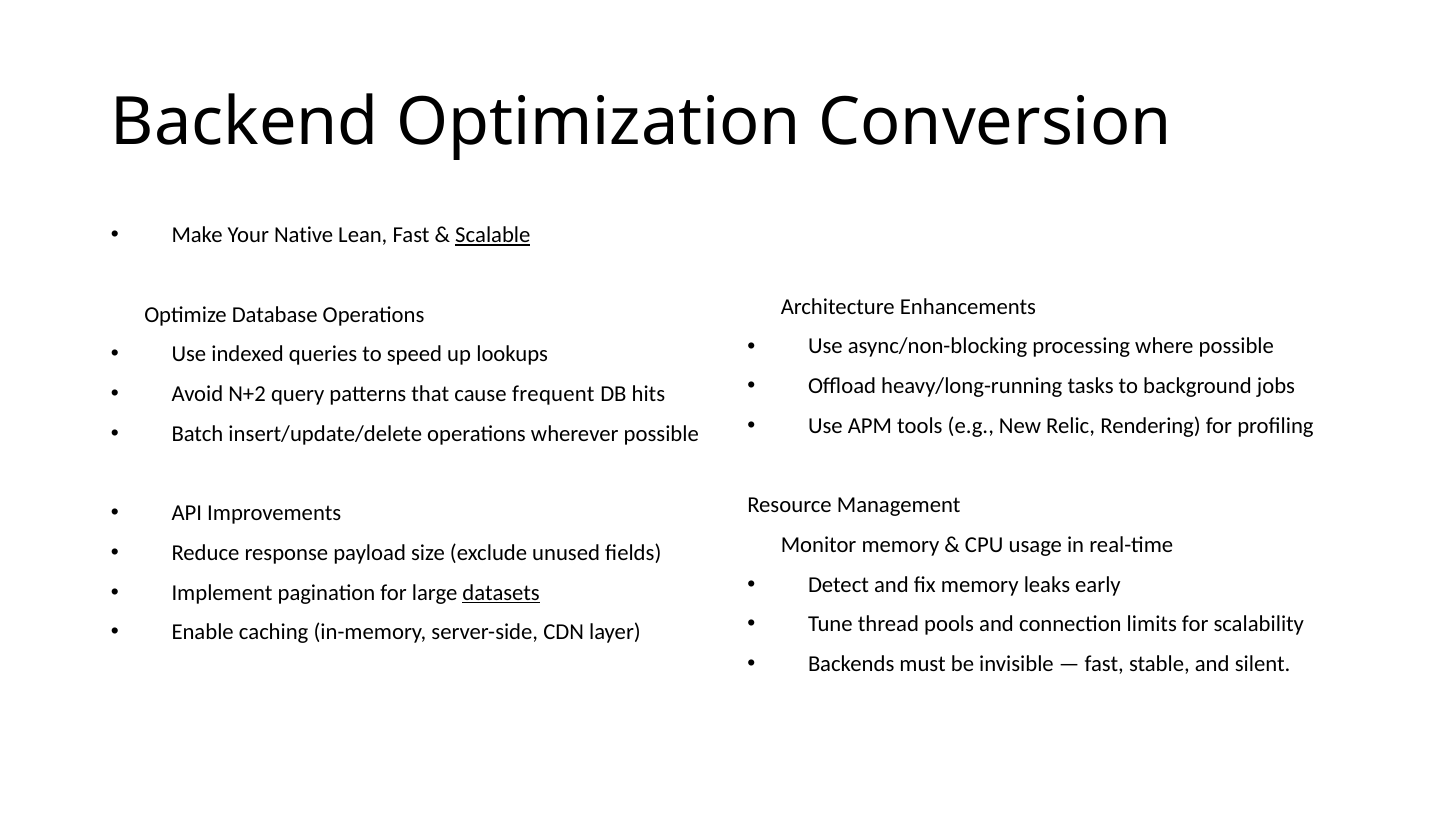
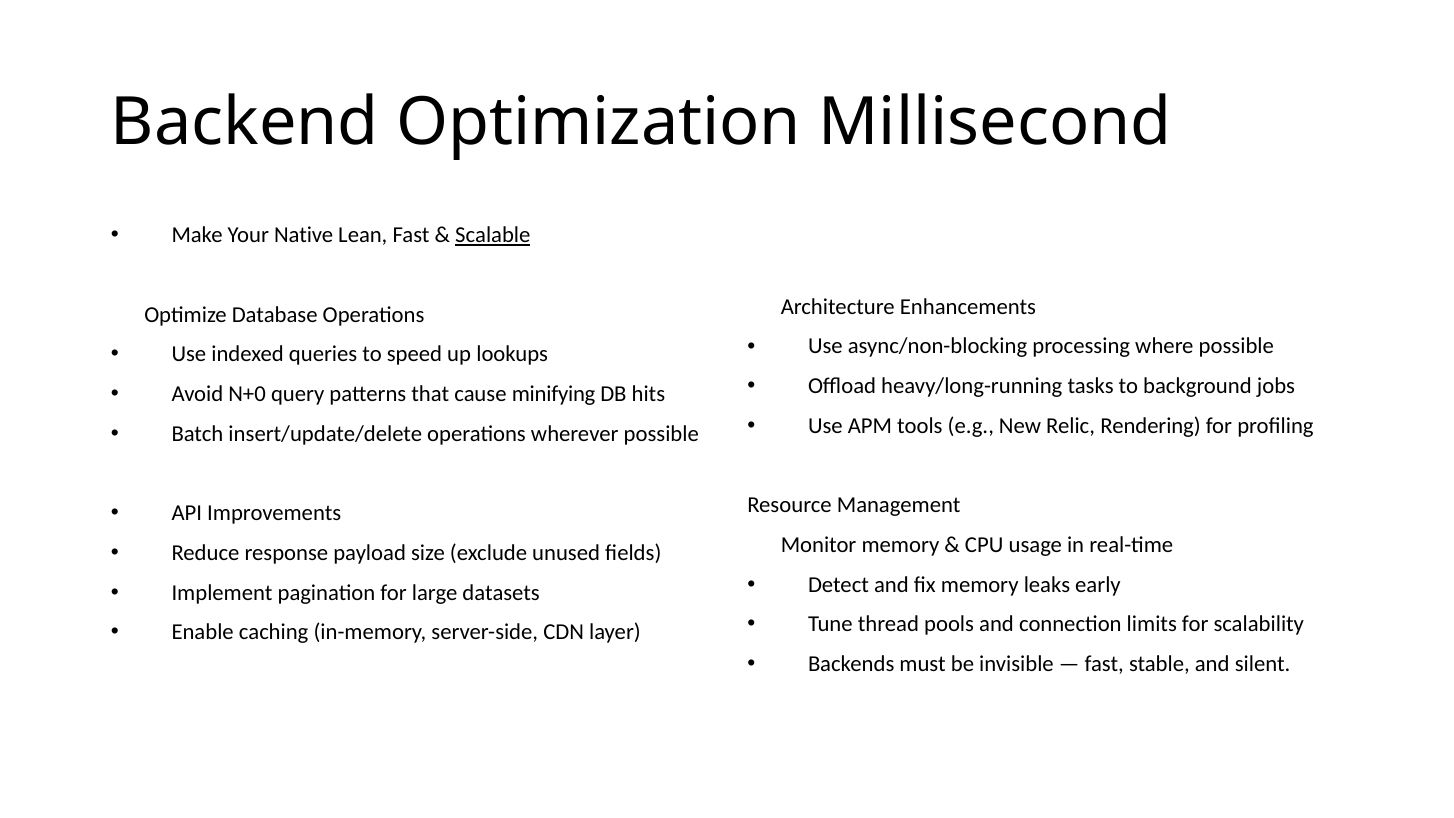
Conversion: Conversion -> Millisecond
N+2: N+2 -> N+0
frequent: frequent -> minifying
datasets underline: present -> none
